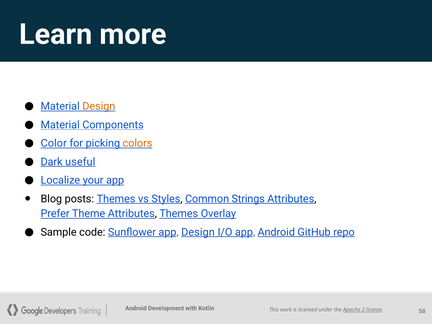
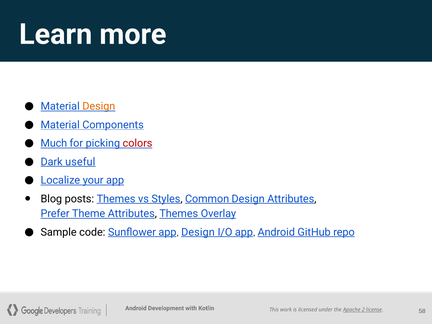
Color: Color -> Much
colors colour: orange -> red
Common Strings: Strings -> Design
